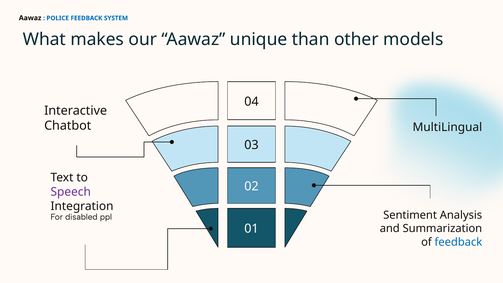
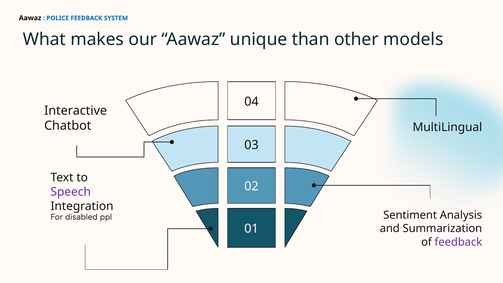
feedback at (458, 242) colour: blue -> purple
